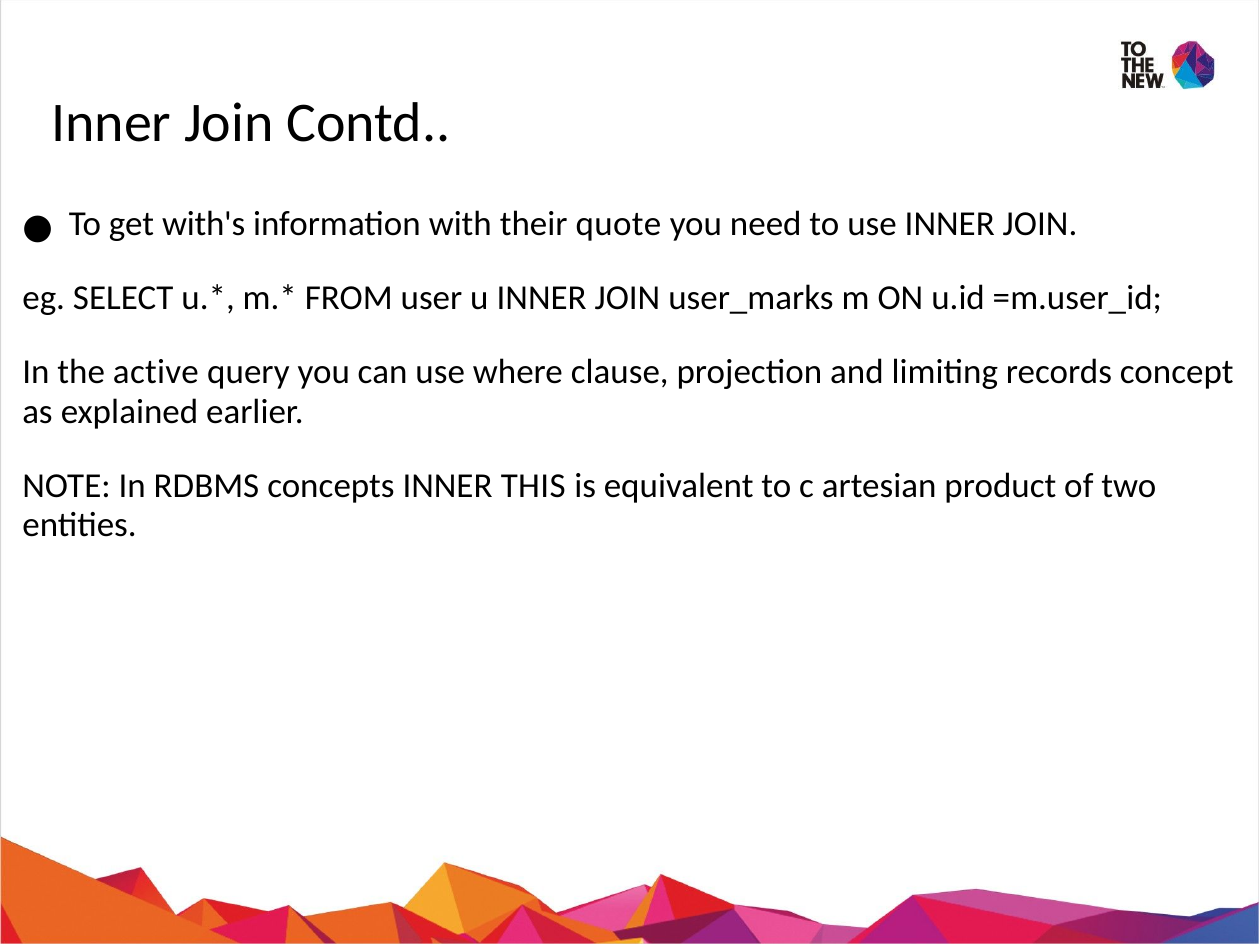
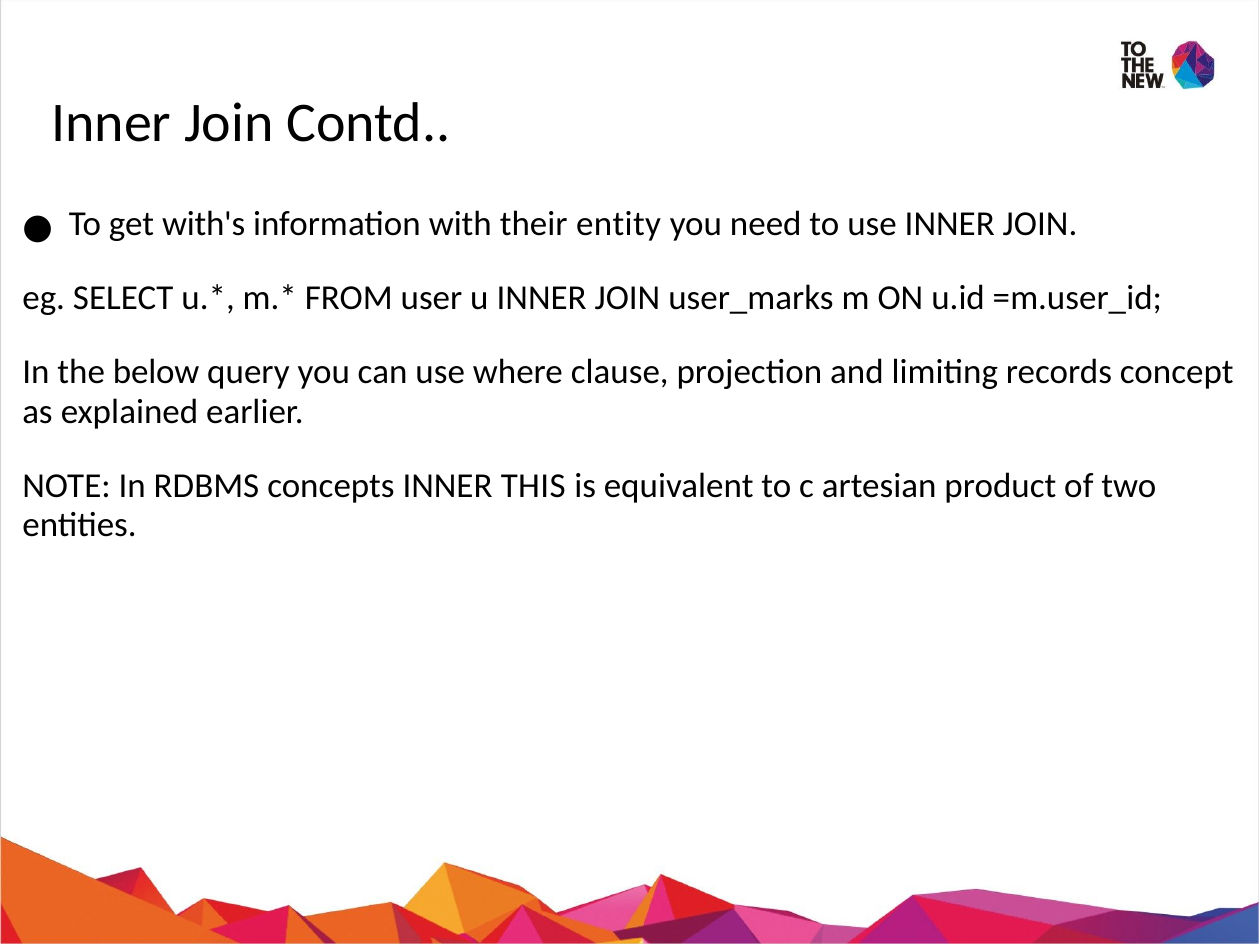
quote: quote -> entity
active: active -> below
